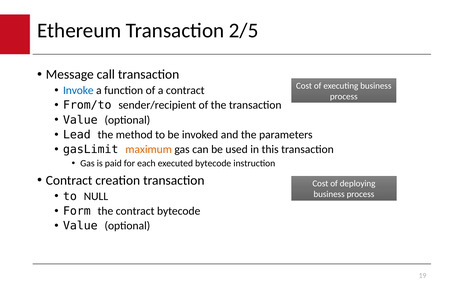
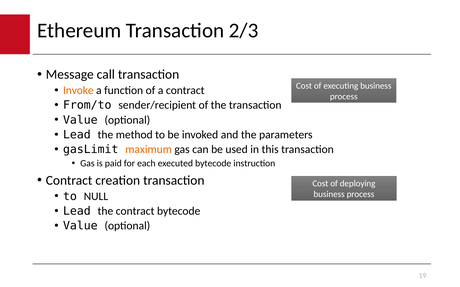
2/5: 2/5 -> 2/3
Invoke colour: blue -> orange
Form at (77, 211): Form -> Lead
